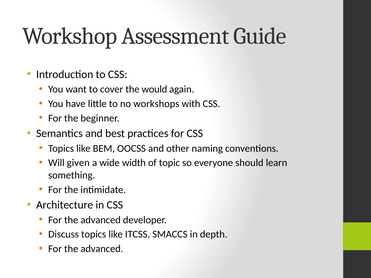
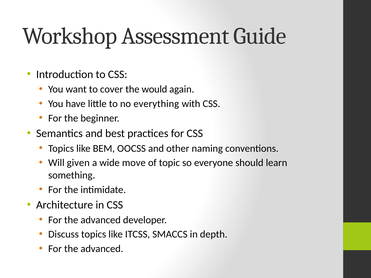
workshops: workshops -> everything
width: width -> move
